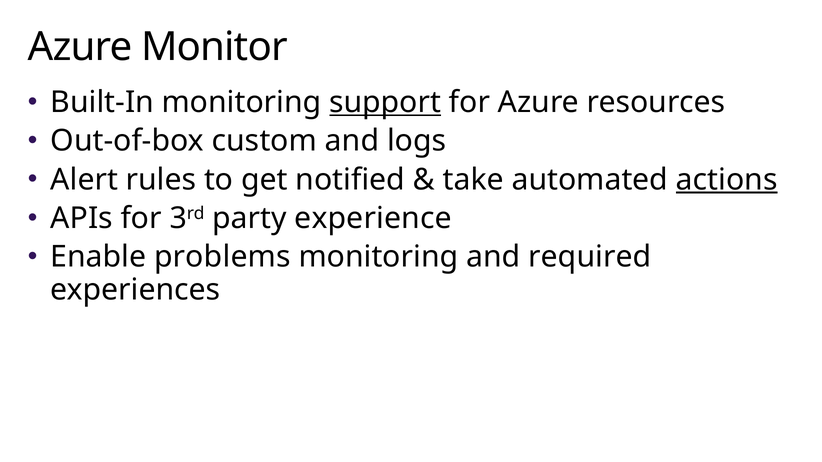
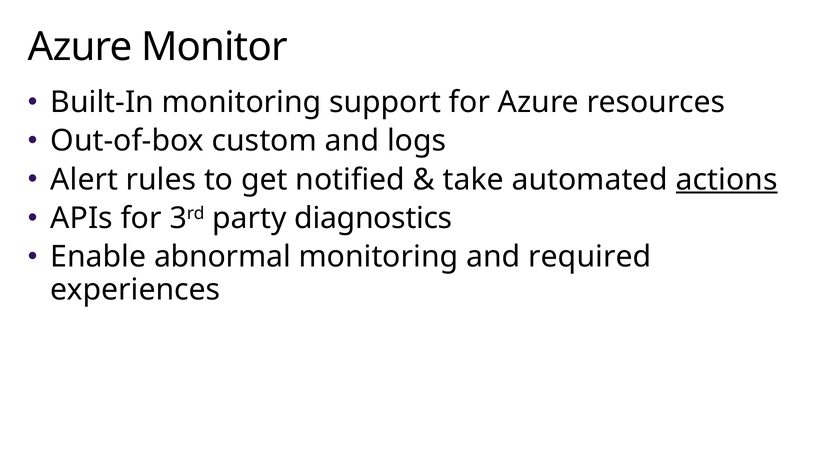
support underline: present -> none
experience: experience -> diagnostics
problems: problems -> abnormal
